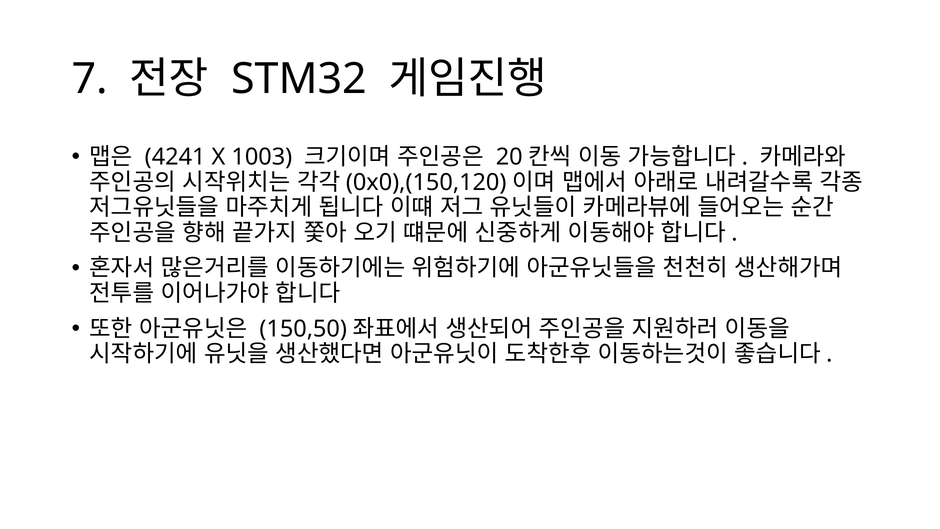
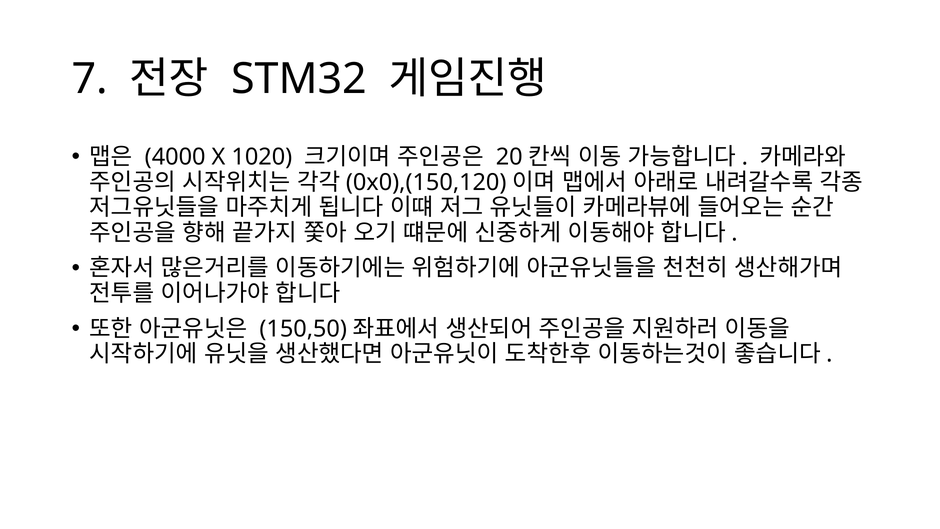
4241: 4241 -> 4000
1003: 1003 -> 1020
